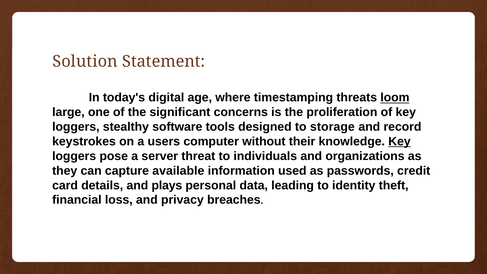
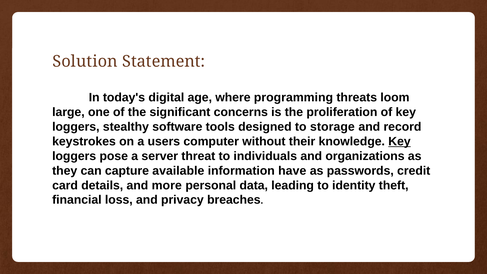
timestamping: timestamping -> programming
loom underline: present -> none
used: used -> have
plays: plays -> more
